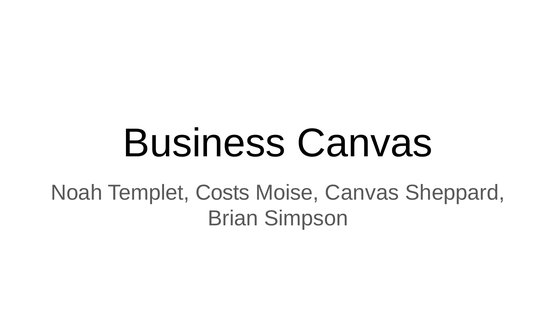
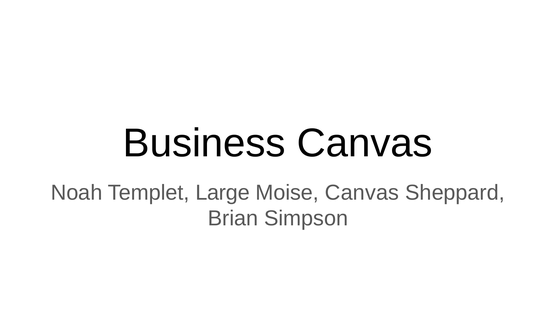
Costs: Costs -> Large
